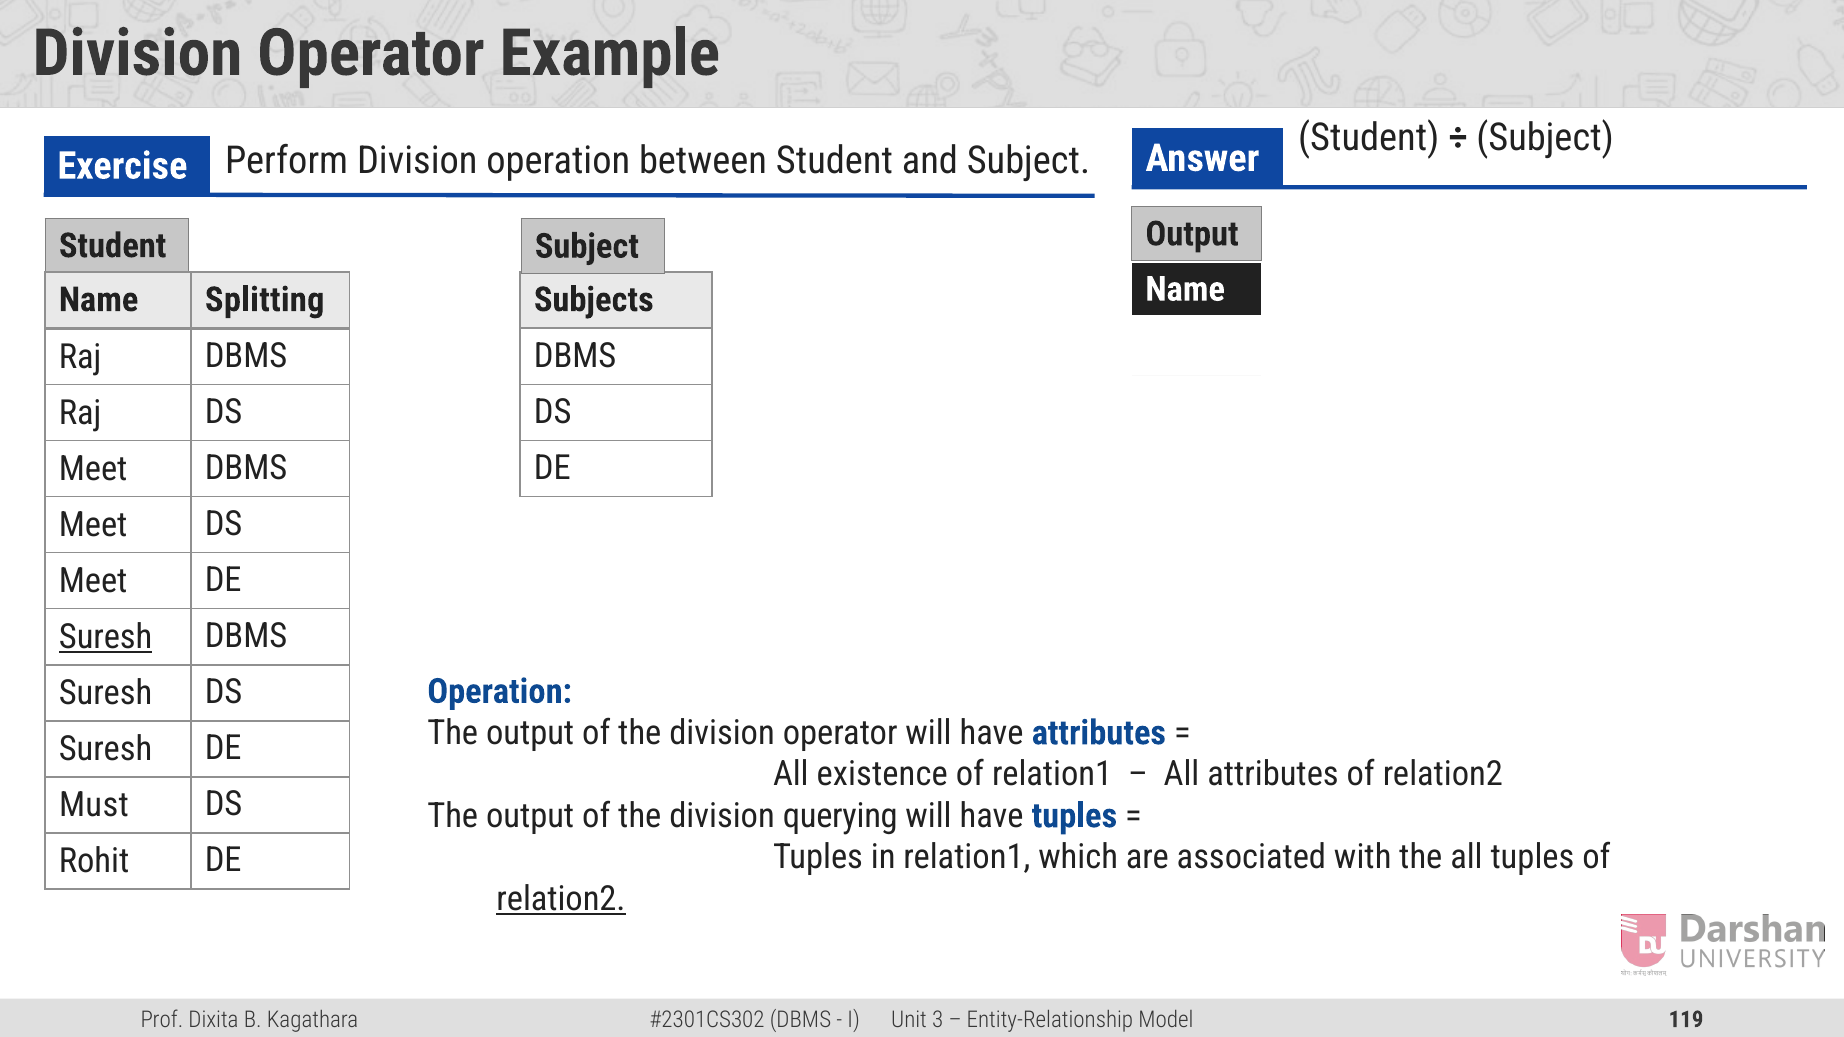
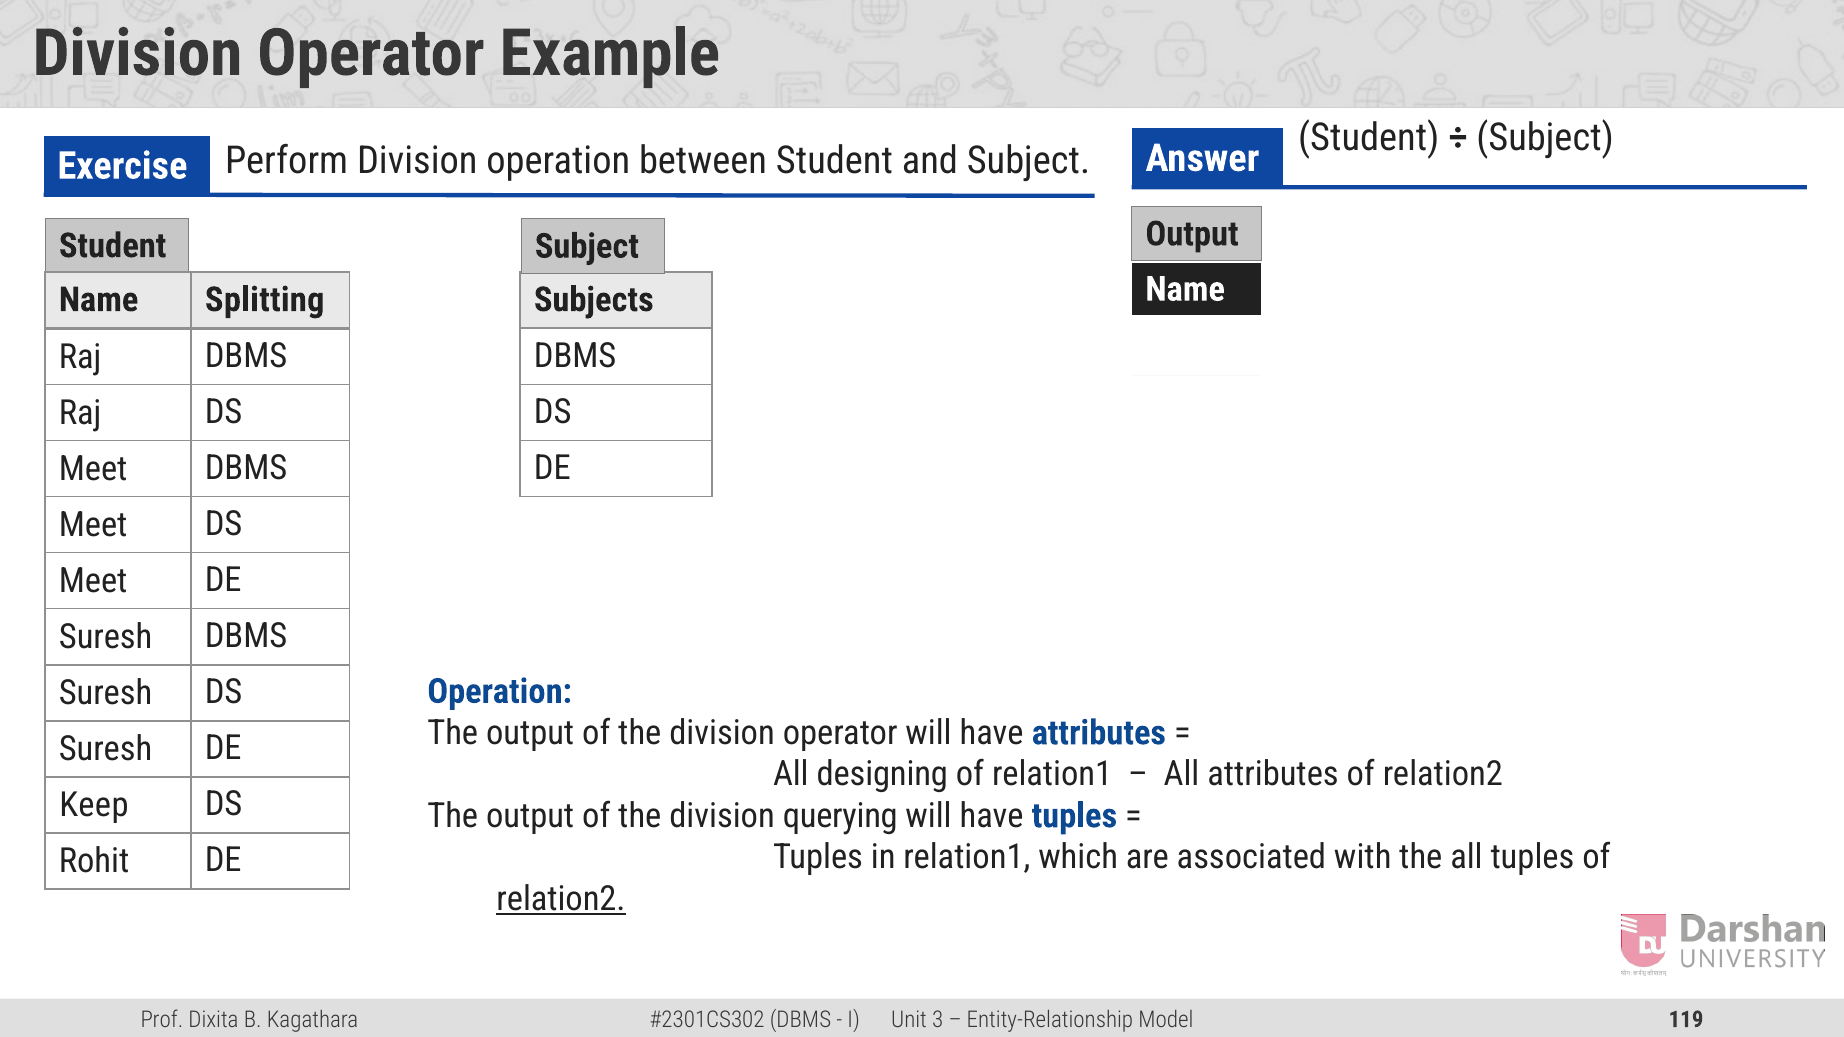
Suresh at (106, 637) underline: present -> none
existence: existence -> designing
Must: Must -> Keep
